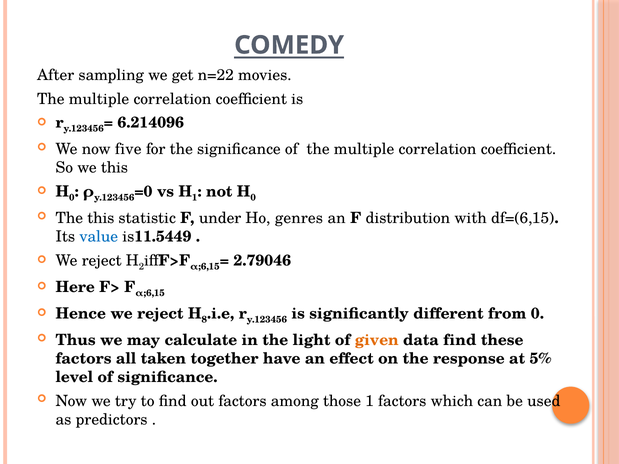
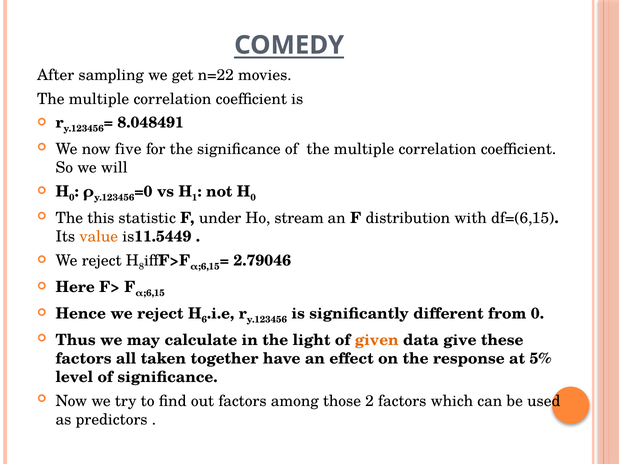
6.214096: 6.214096 -> 8.048491
we this: this -> will
genres: genres -> stream
value colour: blue -> orange
2: 2 -> 8
8: 8 -> 6
data find: find -> give
those 1: 1 -> 2
